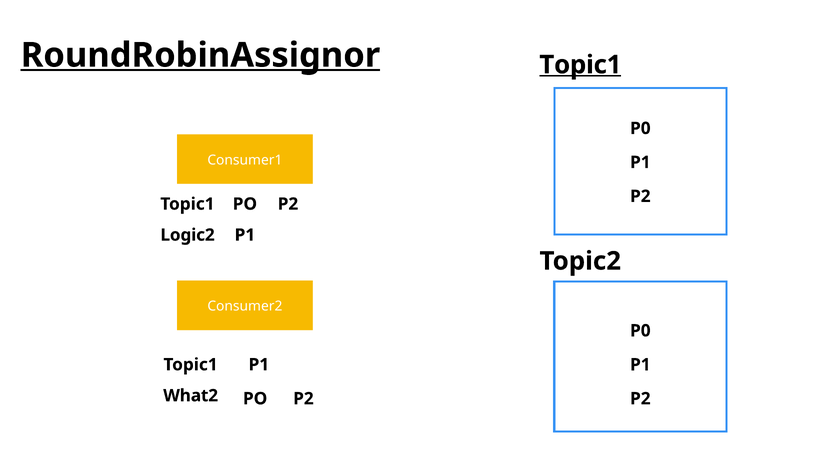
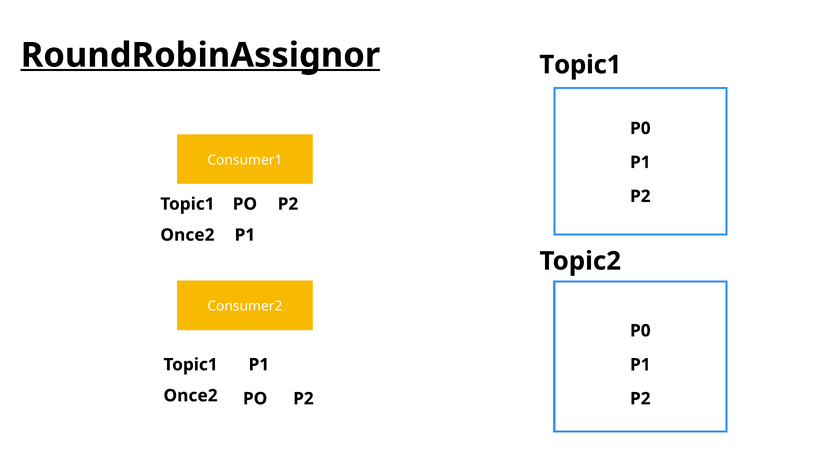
Topic1 at (580, 65) underline: present -> none
Logic2 at (188, 235): Logic2 -> Once2
What2 at (191, 395): What2 -> Once2
